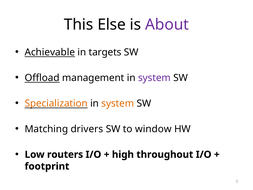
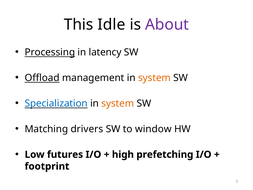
Else: Else -> Idle
Achievable: Achievable -> Processing
targets: targets -> latency
system at (154, 78) colour: purple -> orange
Specialization colour: orange -> blue
routers: routers -> futures
throughout: throughout -> prefetching
